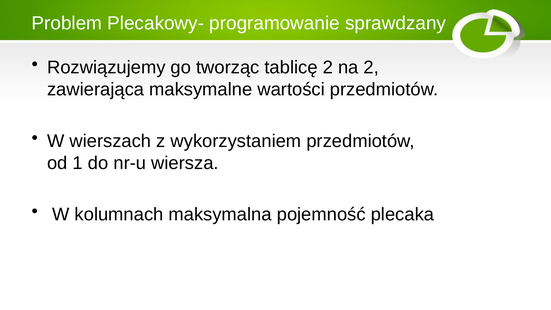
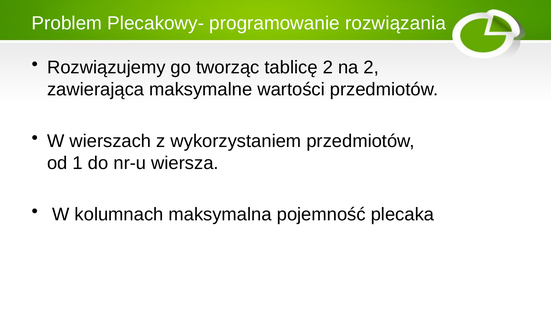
sprawdzany: sprawdzany -> rozwiązania
